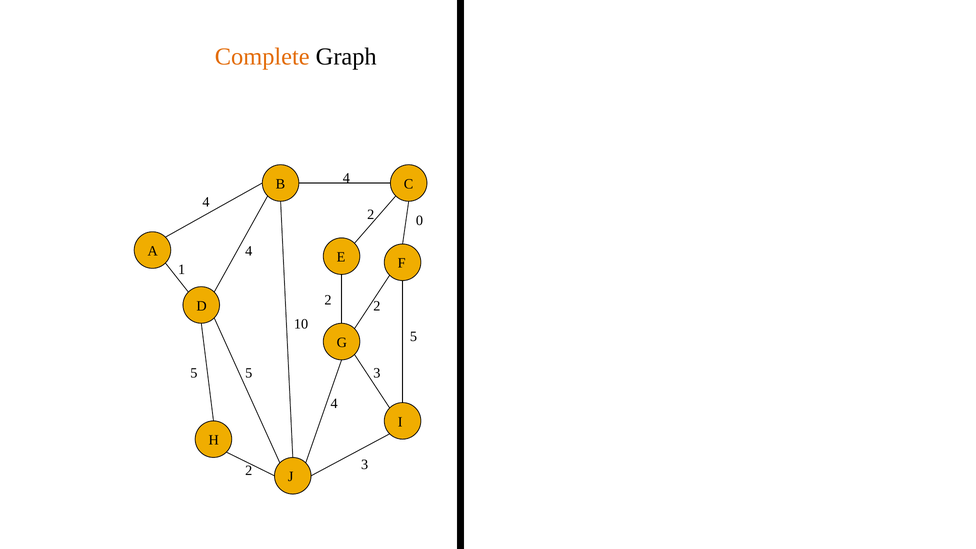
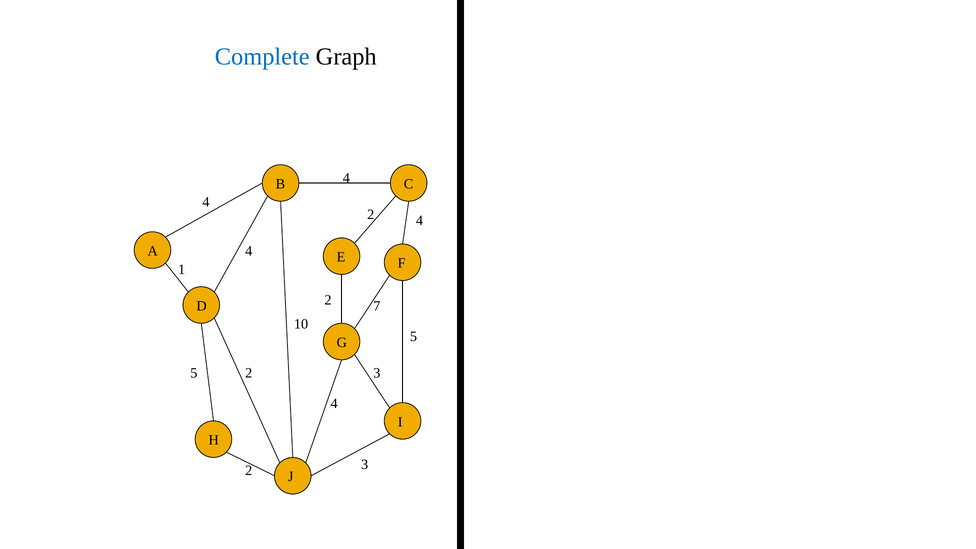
Complete colour: orange -> blue
0 at (420, 221): 0 -> 4
2 at (377, 306): 2 -> 7
5 5: 5 -> 2
